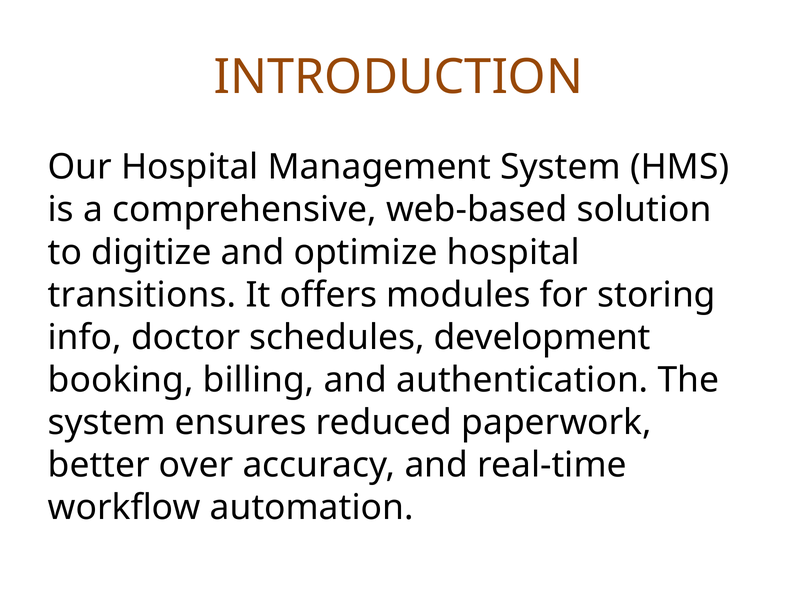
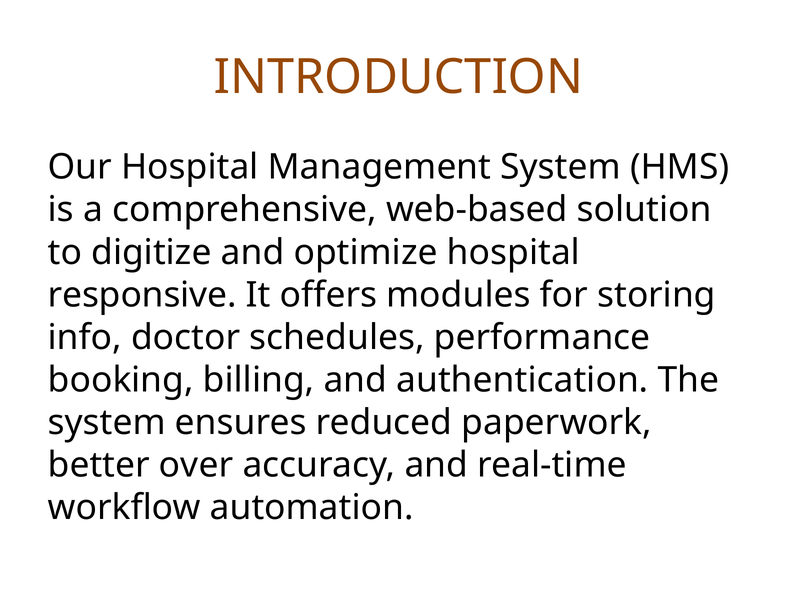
transitions: transitions -> responsive
development: development -> performance
